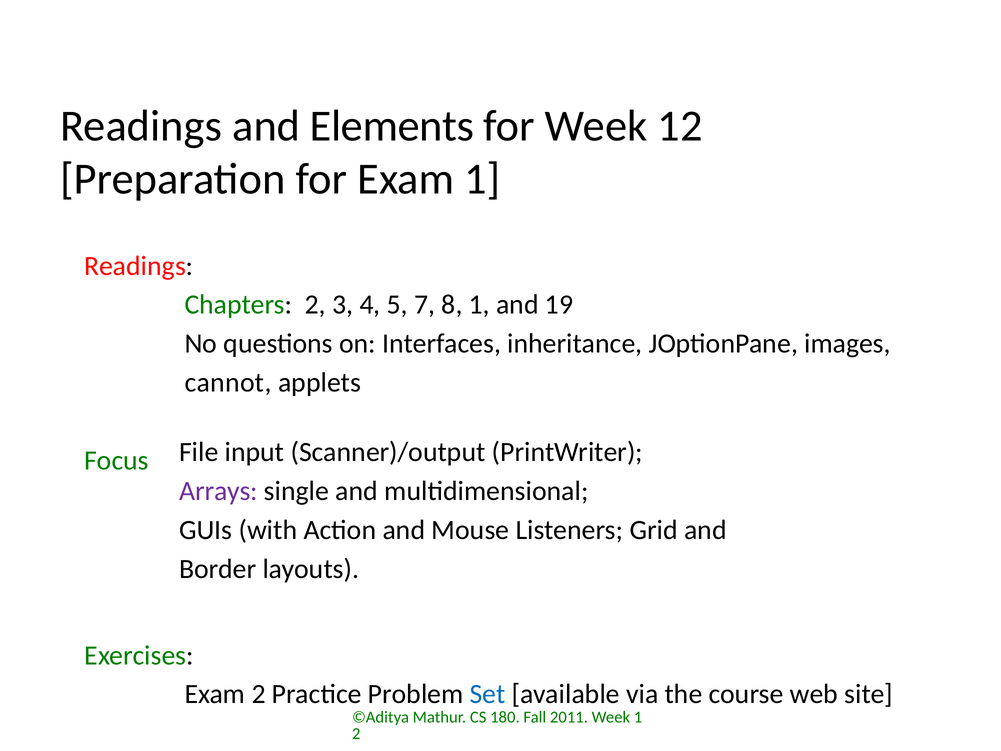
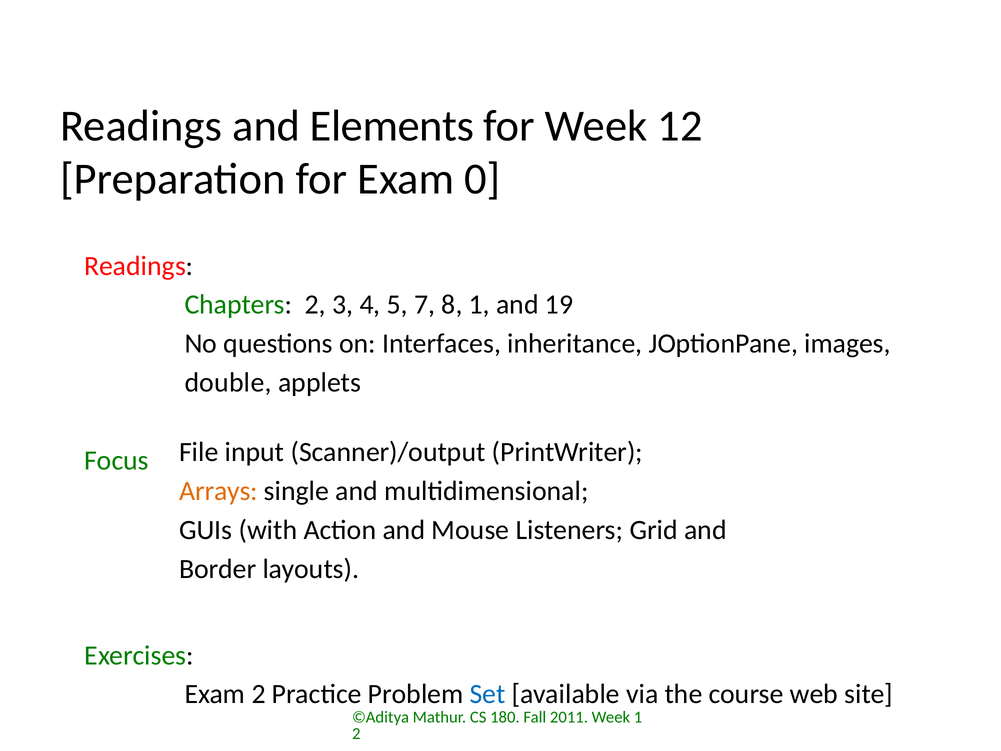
Exam 1: 1 -> 0
cannot: cannot -> double
Arrays colour: purple -> orange
